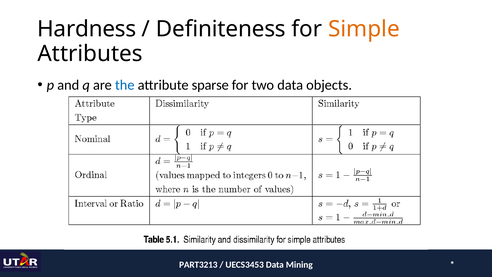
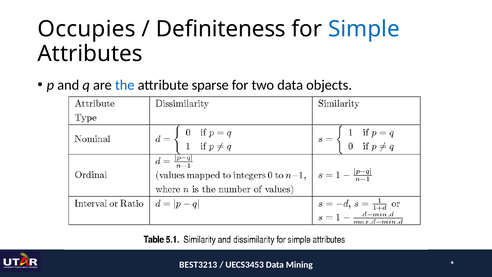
Hardness: Hardness -> Occupies
Simple colour: orange -> blue
PART3213: PART3213 -> BEST3213
